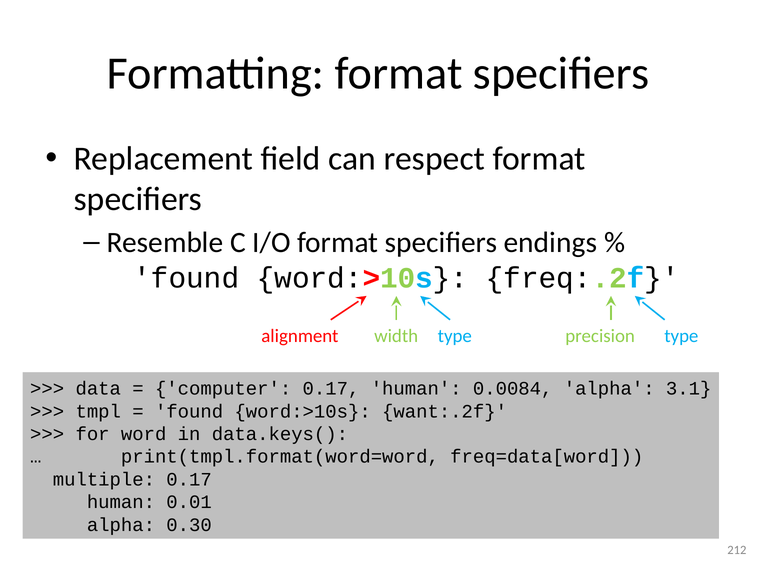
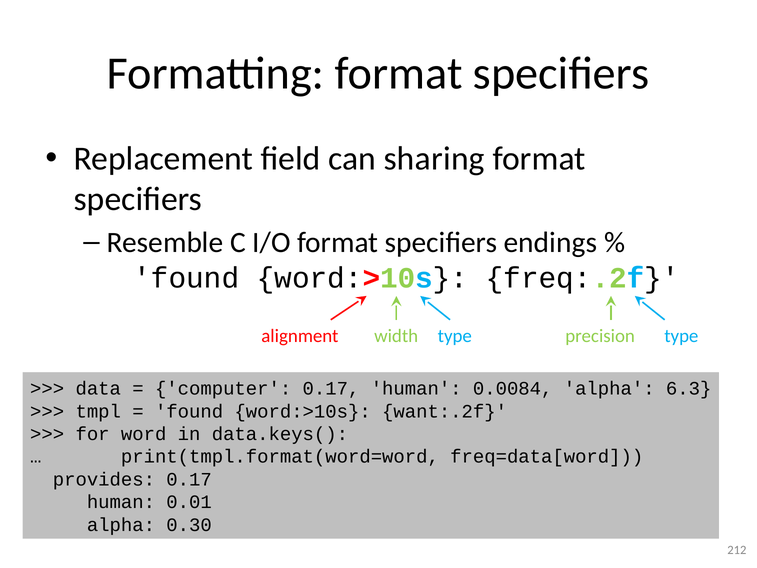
respect: respect -> sharing
3.1: 3.1 -> 6.3
multiple: multiple -> provides
